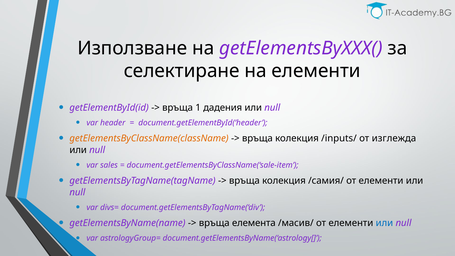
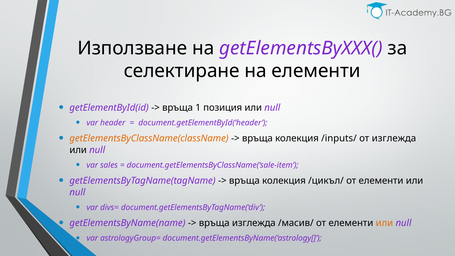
дадения: дадения -> позиция
/самия/: /самия/ -> /цикъл/
връща елемента: елемента -> изглежда
или at (384, 223) colour: blue -> orange
